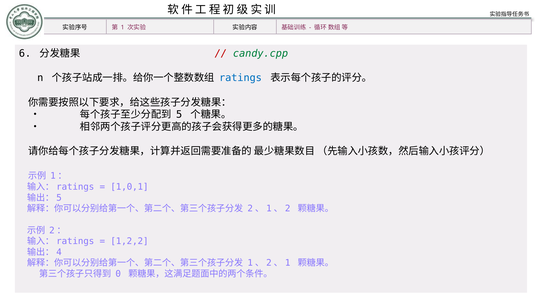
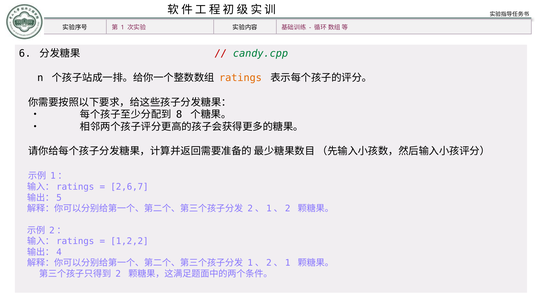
ratings colour: blue -> orange
5: 5 -> 8
1,0,1: 1,0,1 -> 2,6,7
0: 0 -> 2
